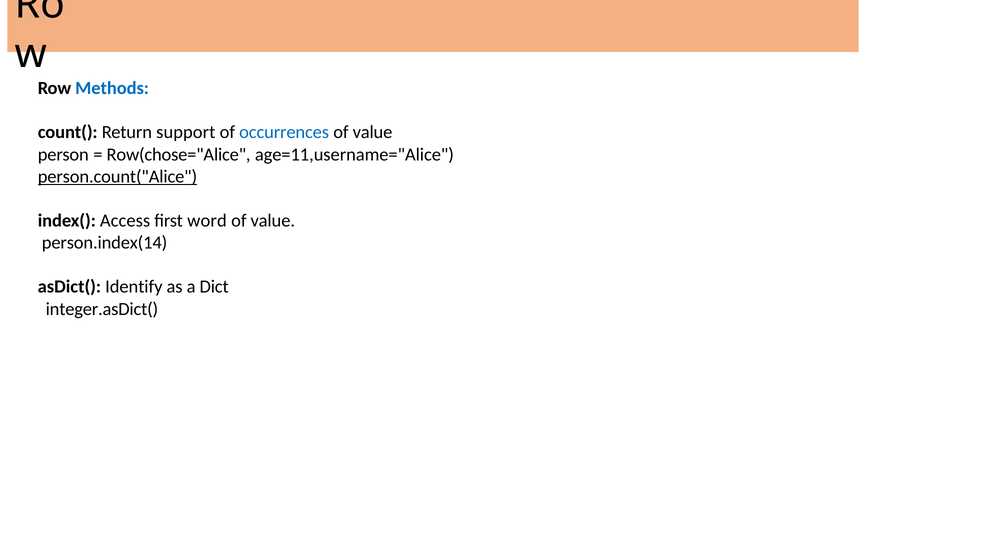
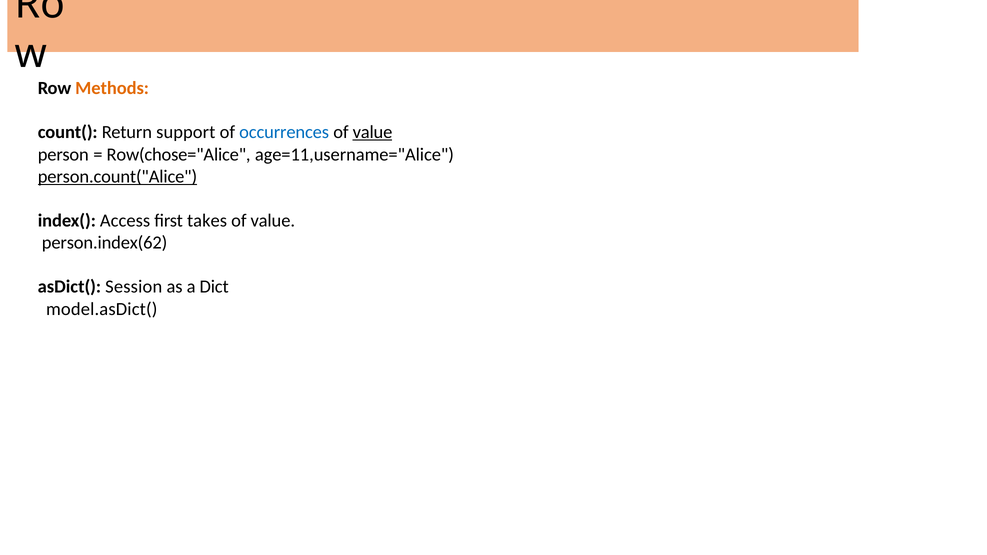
Methods colour: blue -> orange
value at (372, 132) underline: none -> present
word: word -> takes
person.index(14: person.index(14 -> person.index(62
Identify: Identify -> Session
integer.asDict(: integer.asDict( -> model.asDict(
